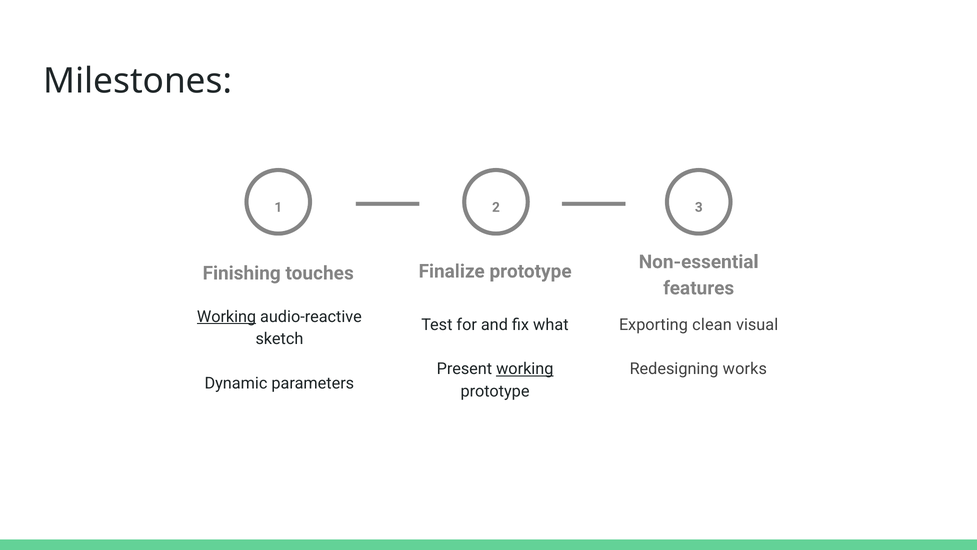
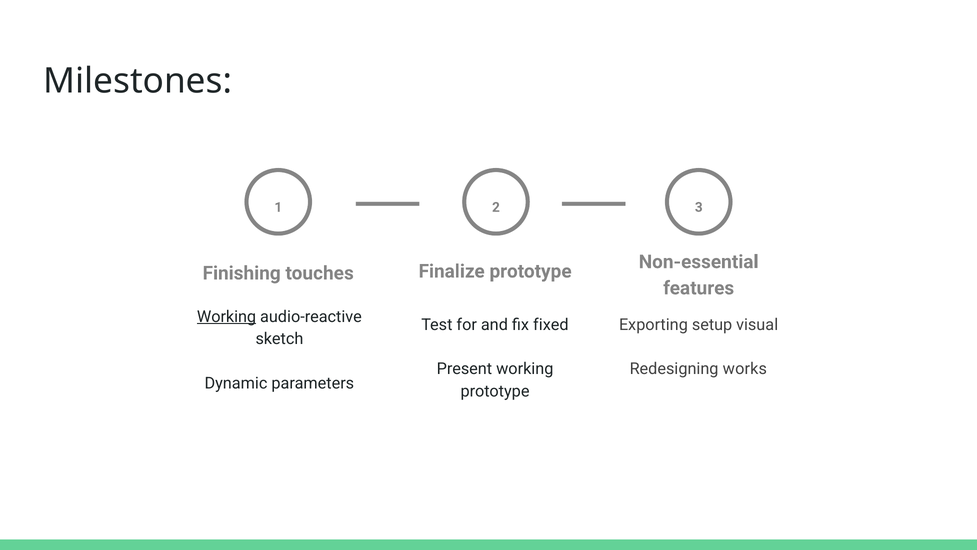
what: what -> fixed
clean: clean -> setup
working at (525, 369) underline: present -> none
